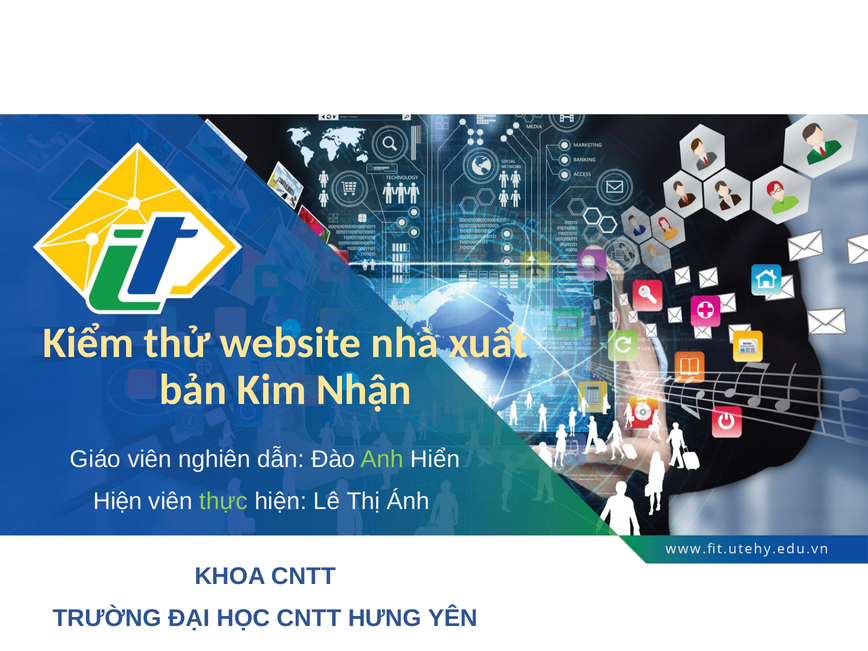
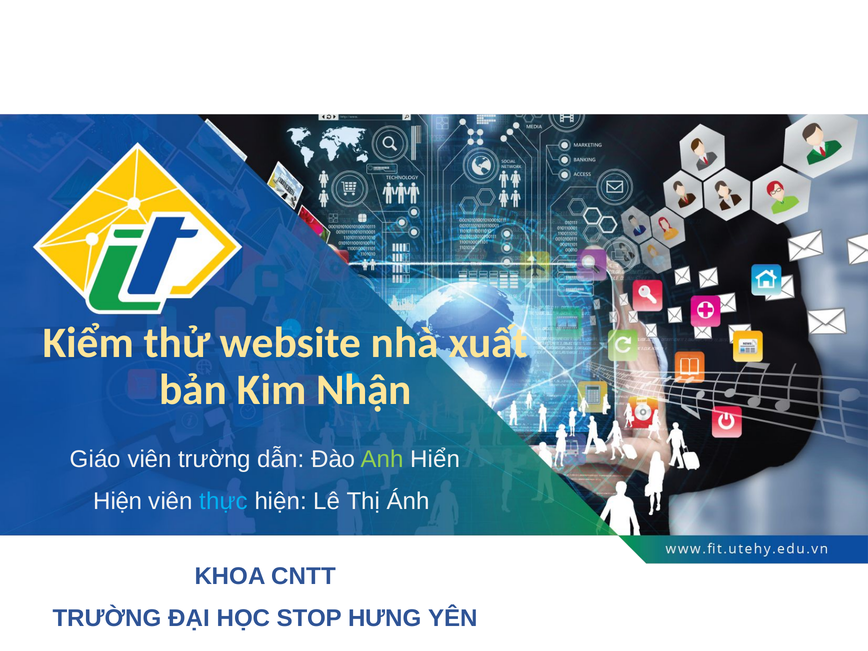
viên nghiên: nghiên -> trường
thực colour: light green -> light blue
HỌC CNTT: CNTT -> STOP
